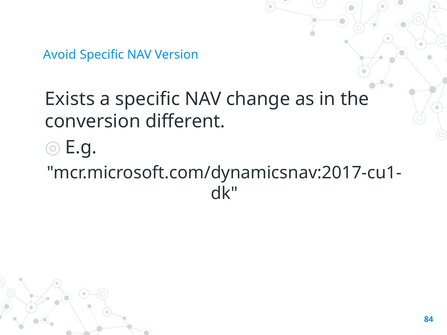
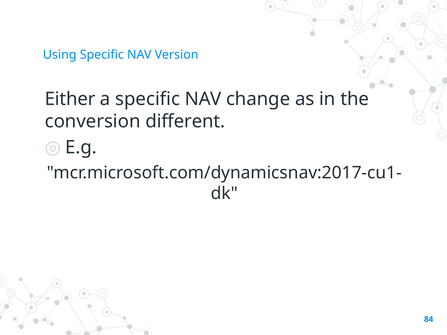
Avoid: Avoid -> Using
Exists: Exists -> Either
